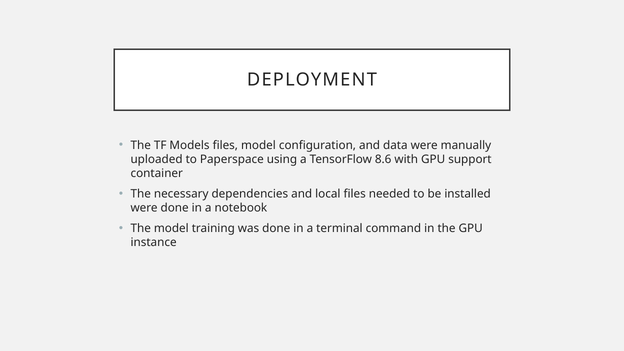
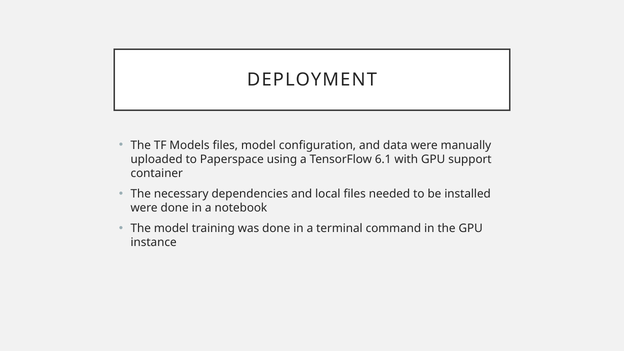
8.6: 8.6 -> 6.1
